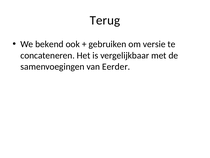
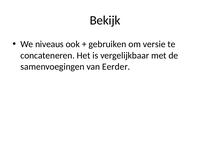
Terug: Terug -> Bekijk
bekend: bekend -> niveaus
